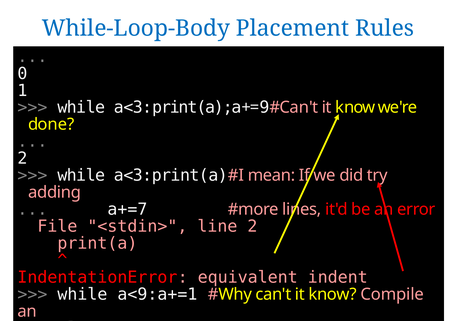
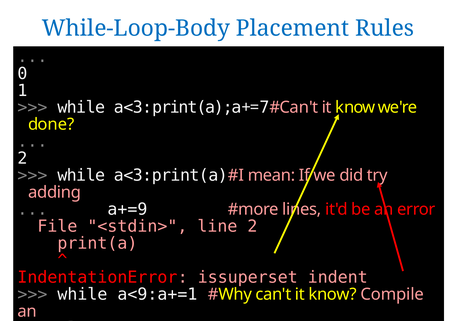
9 at (264, 108): 9 -> 7
a+=7: a+=7 -> a+=9
equivalent: equivalent -> issuperset
